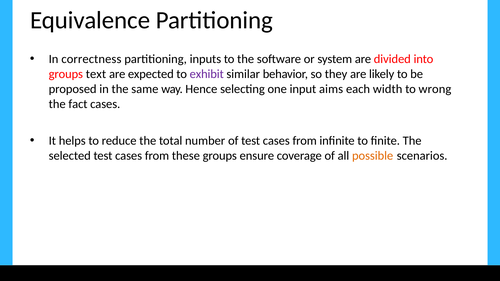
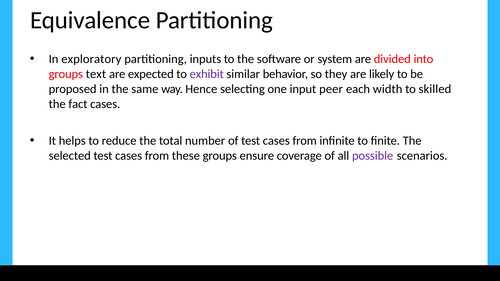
correctness: correctness -> exploratory
aims: aims -> peer
wrong: wrong -> skilled
possible colour: orange -> purple
